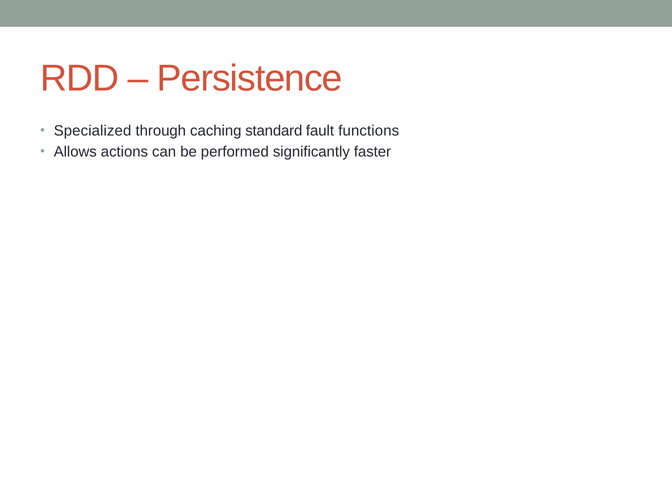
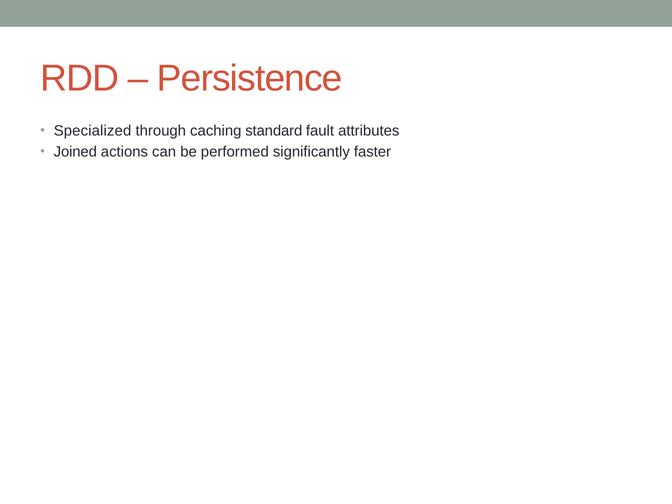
functions: functions -> attributes
Allows: Allows -> Joined
